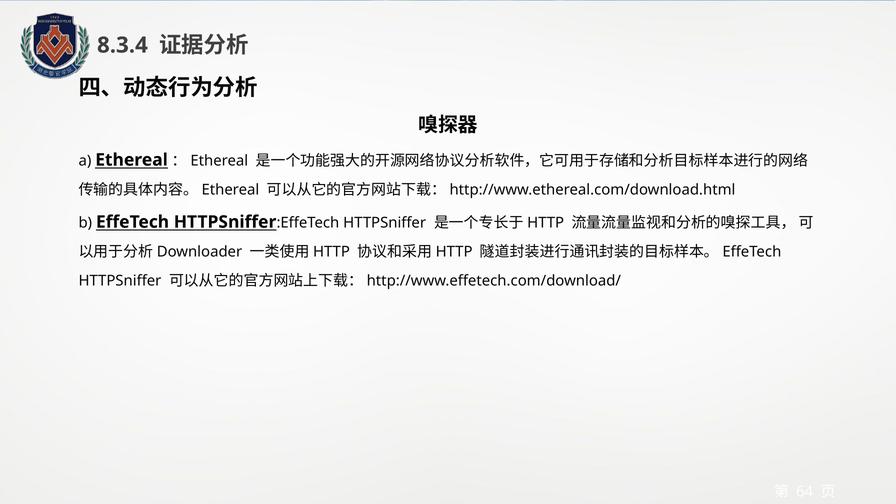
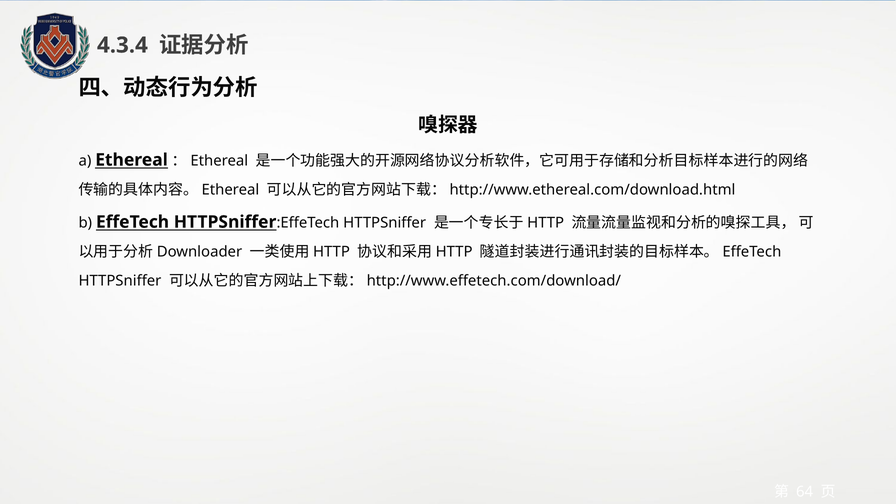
8.3.4: 8.3.4 -> 4.3.4
